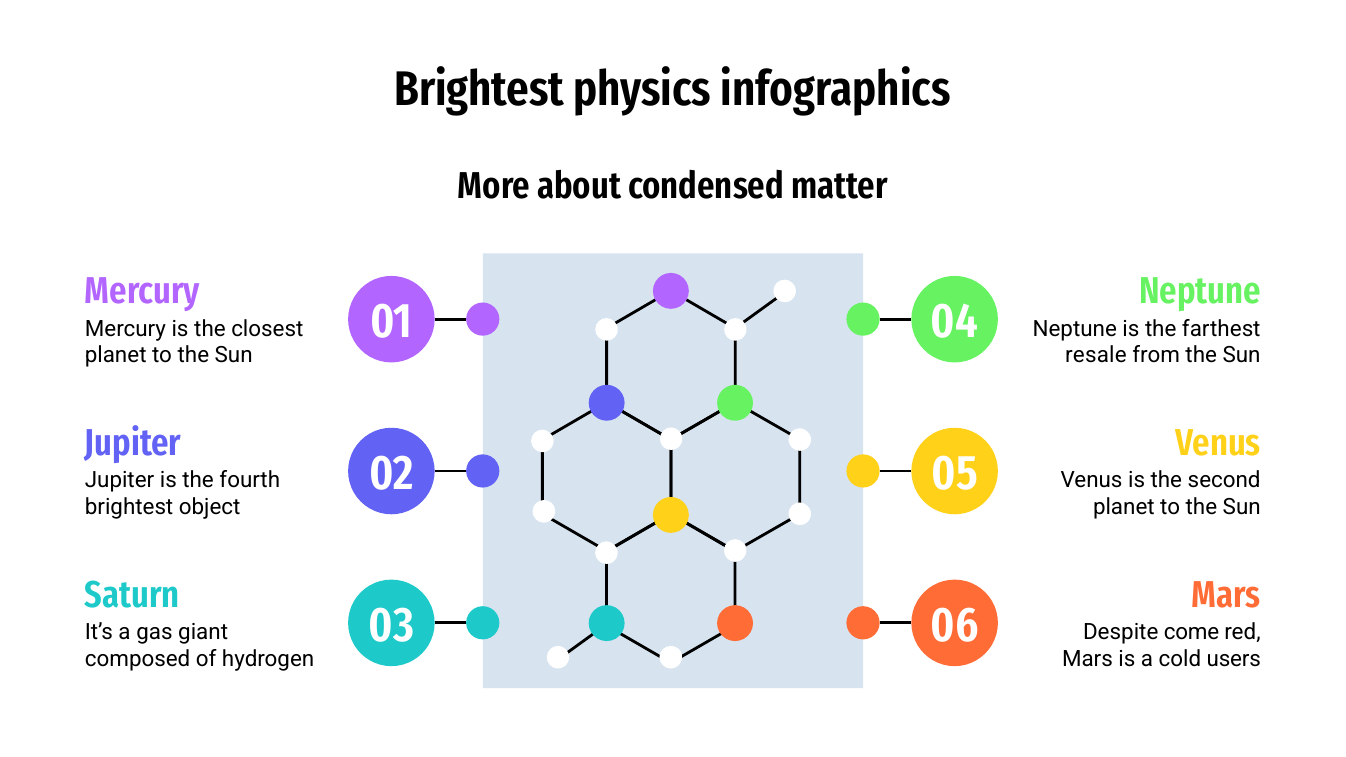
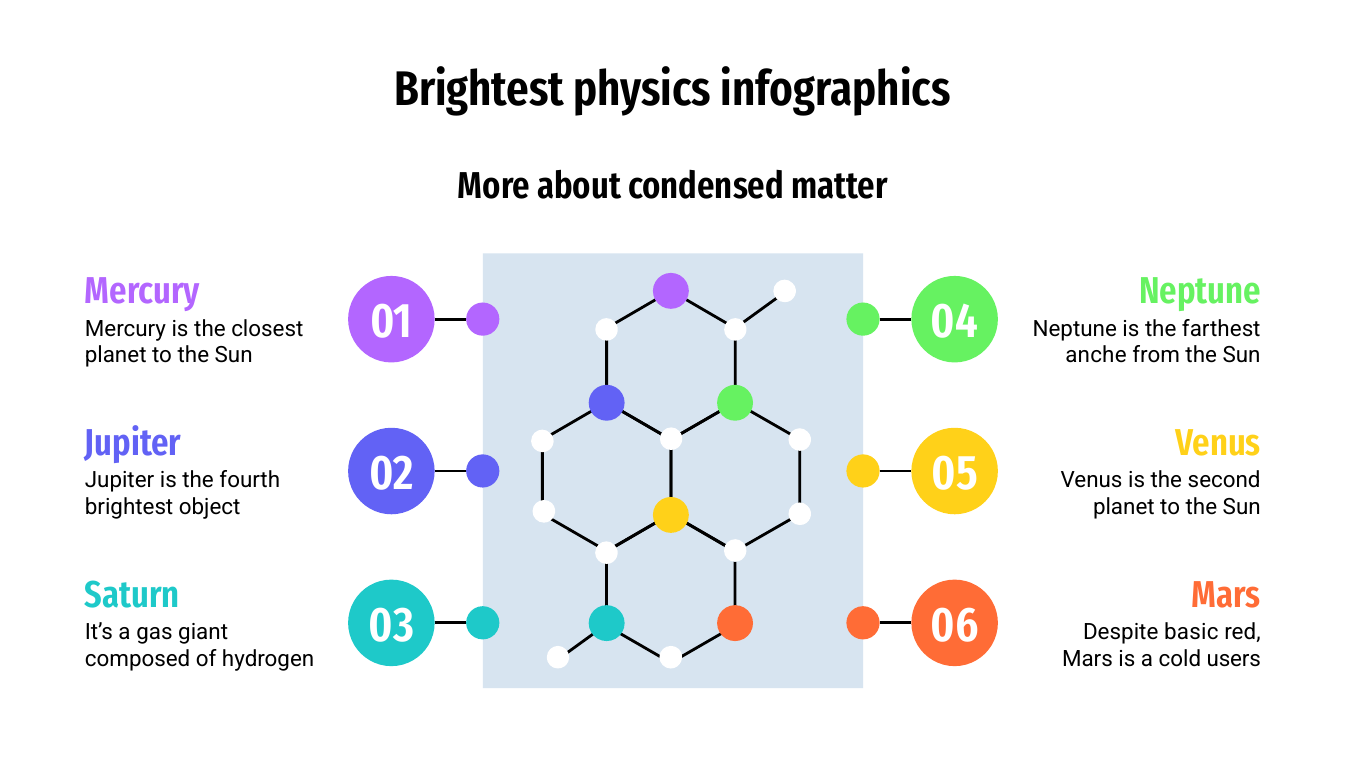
resale: resale -> anche
come: come -> basic
